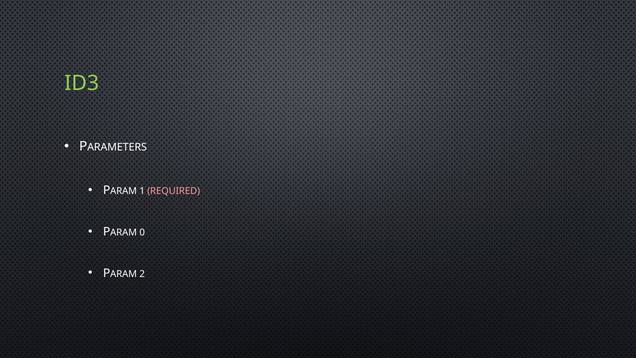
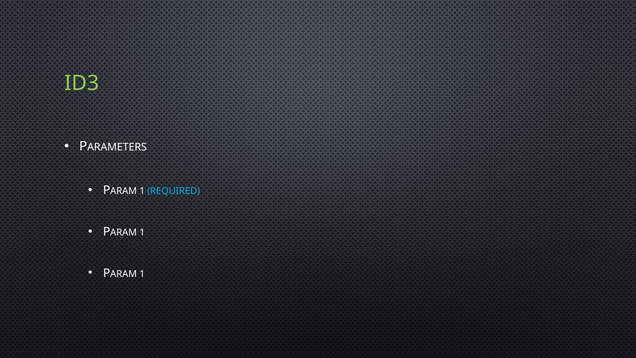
REQUIRED colour: pink -> light blue
0 at (142, 232): 0 -> 1
2 at (142, 274): 2 -> 1
